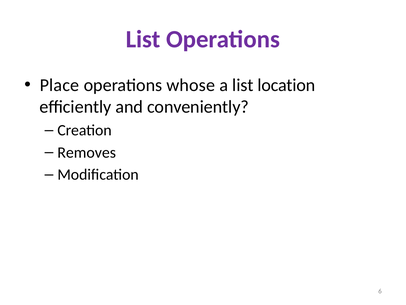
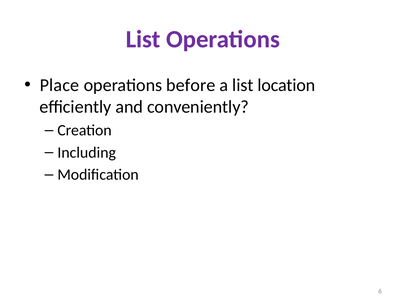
whose: whose -> before
Removes: Removes -> Including
